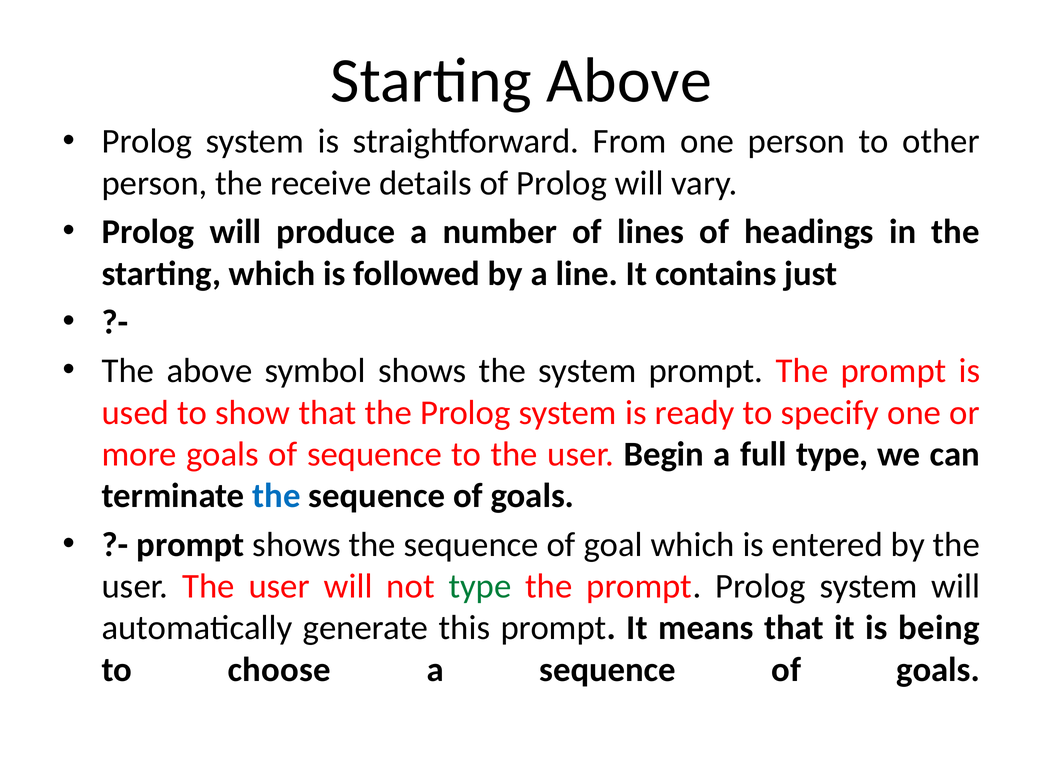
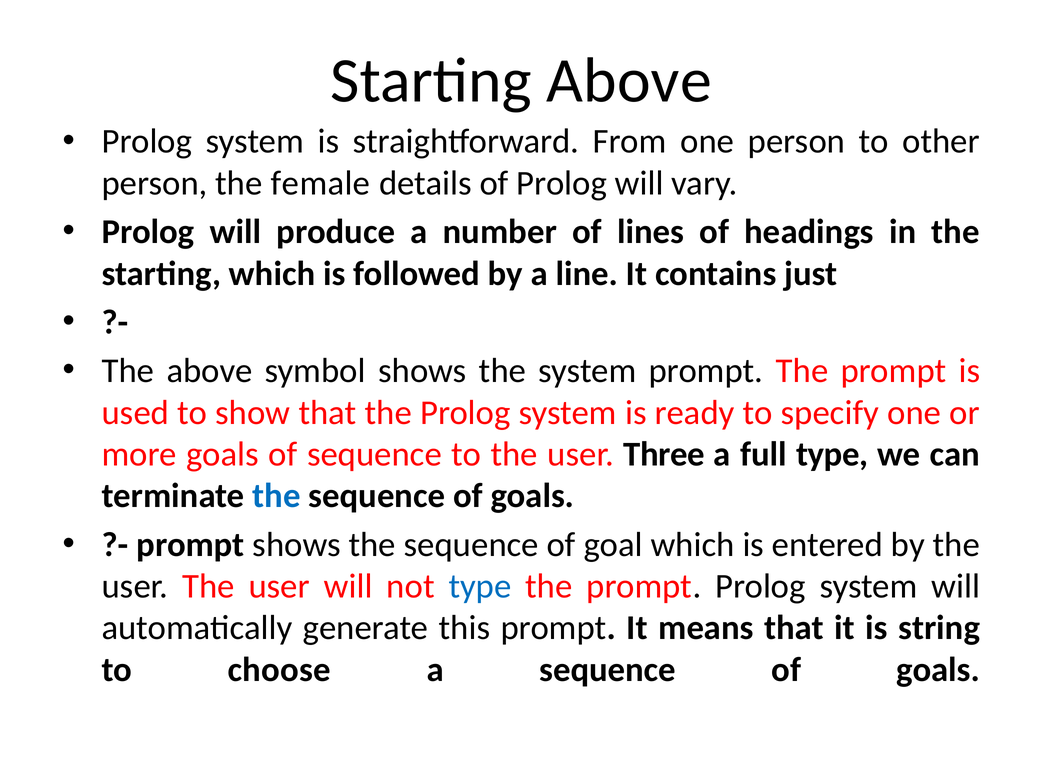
receive: receive -> female
Begin: Begin -> Three
type at (480, 586) colour: green -> blue
being: being -> string
